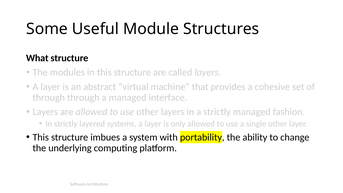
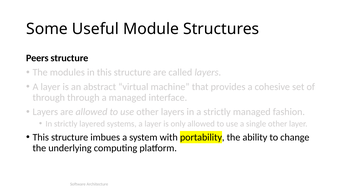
What: What -> Peers
